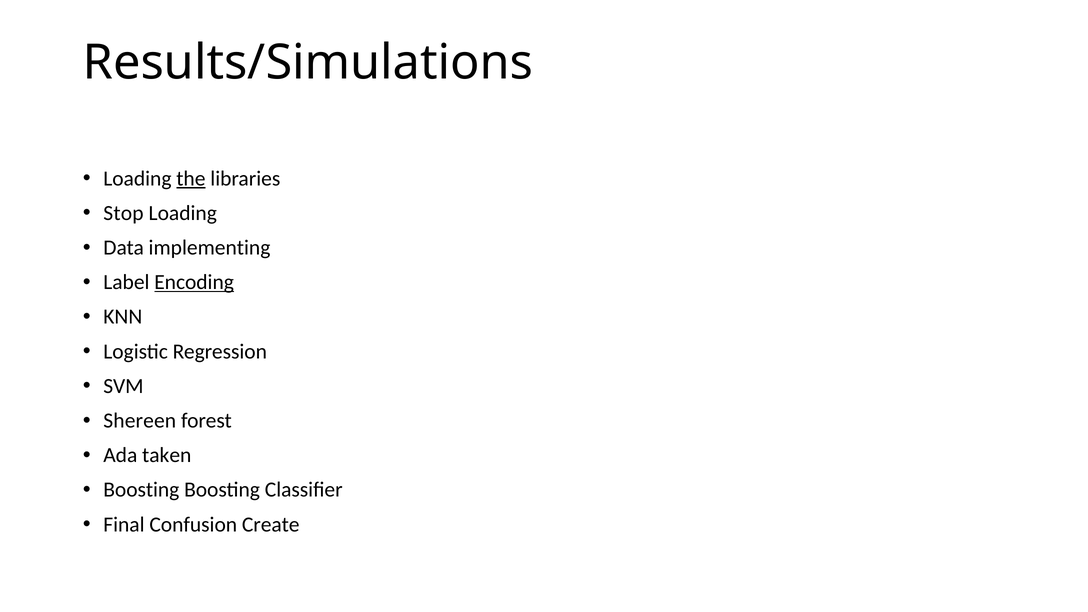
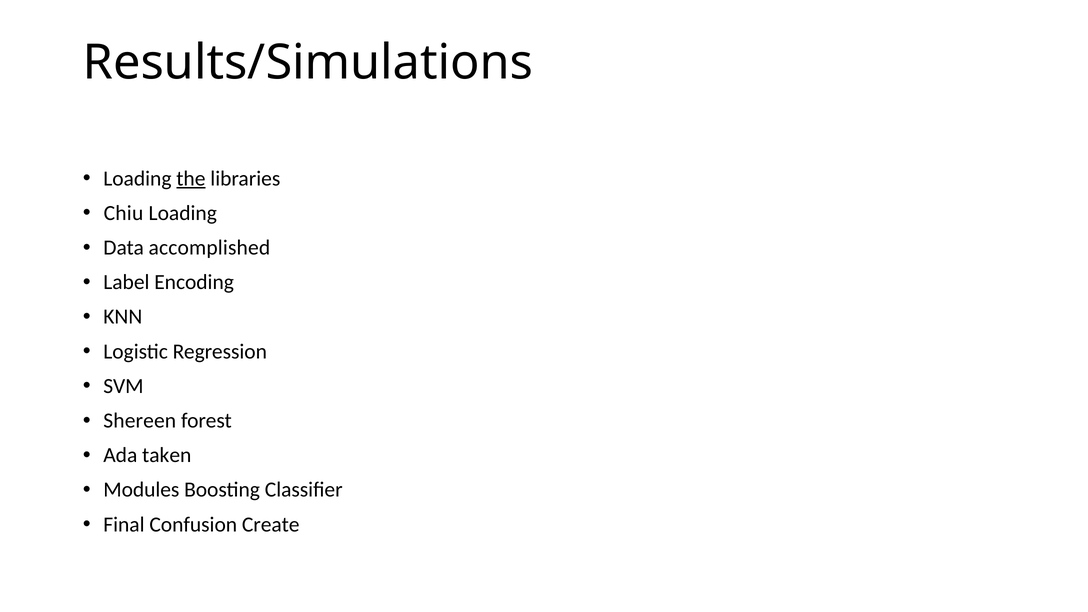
Stop: Stop -> Chiu
implementing: implementing -> accomplished
Encoding underline: present -> none
Boosting at (141, 490): Boosting -> Modules
